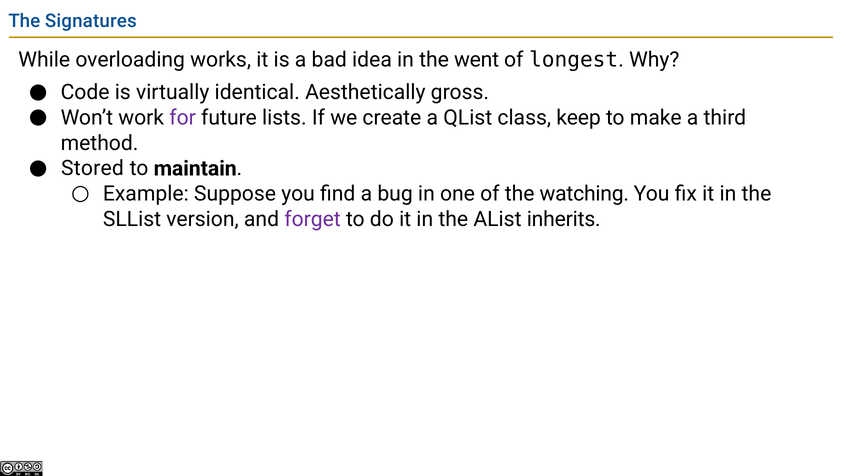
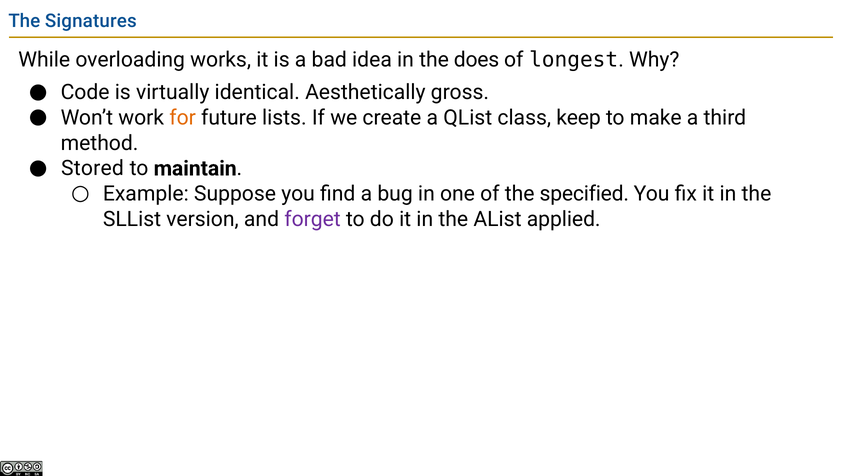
went: went -> does
for colour: purple -> orange
watching: watching -> specified
inherits: inherits -> applied
